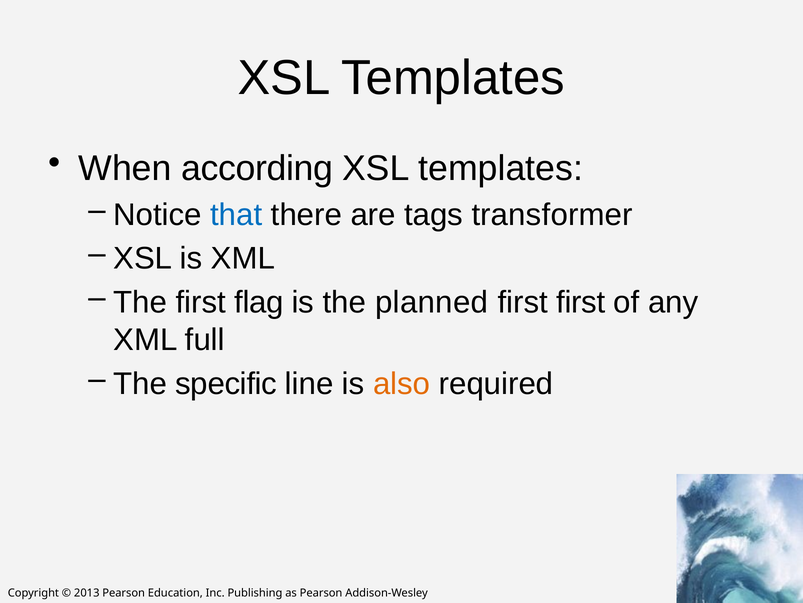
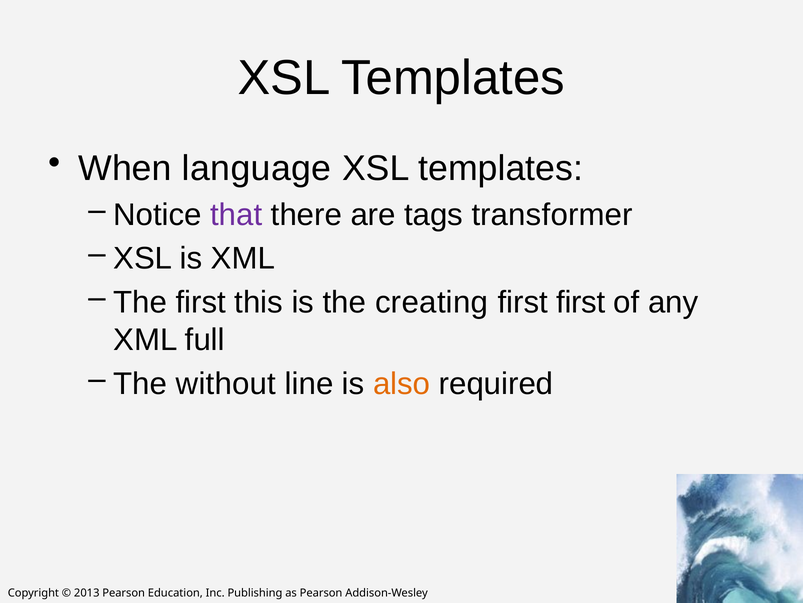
according: according -> language
that colour: blue -> purple
flag: flag -> this
planned: planned -> creating
specific: specific -> without
